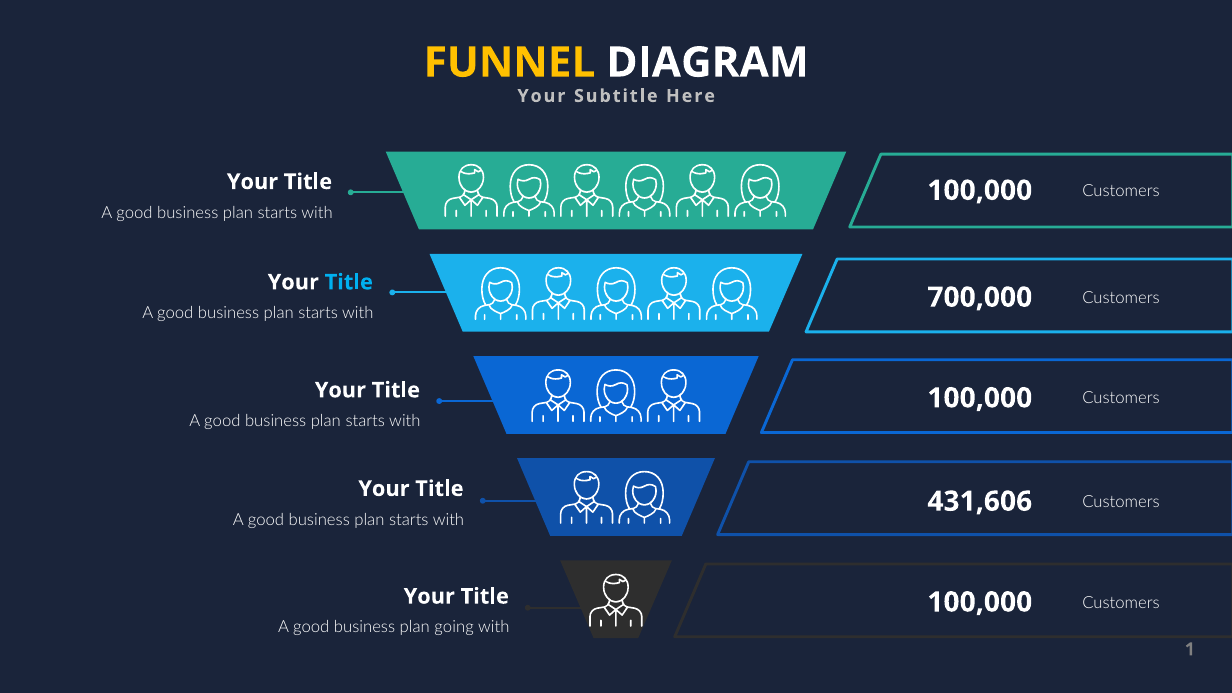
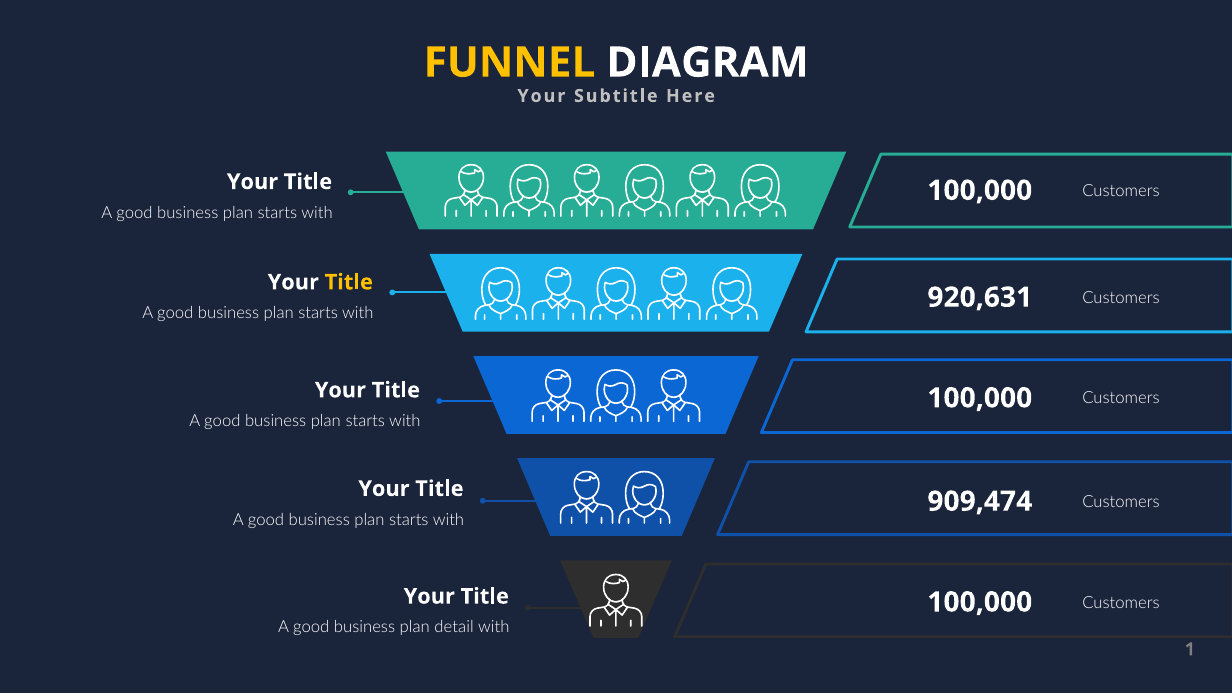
Title at (349, 282) colour: light blue -> yellow
700,000: 700,000 -> 920,631
431,606: 431,606 -> 909,474
going: going -> detail
